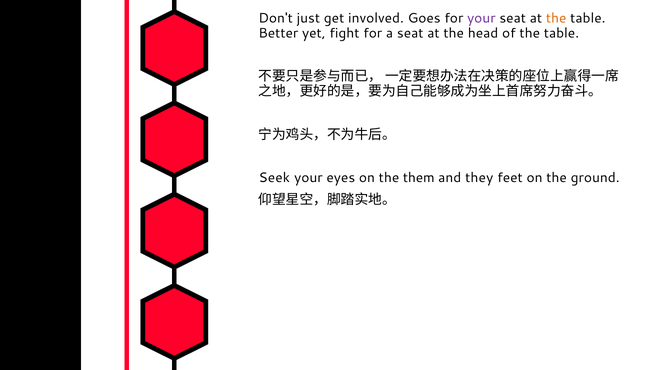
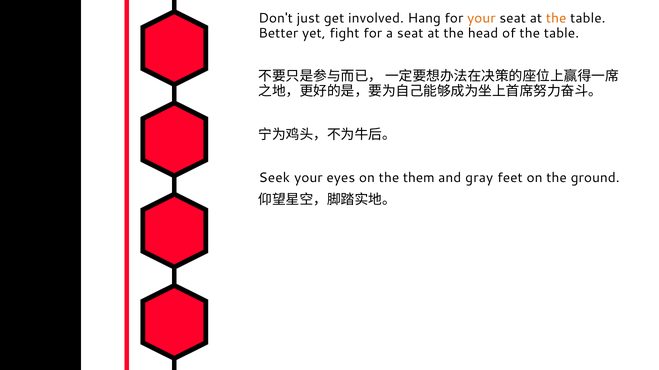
Goes: Goes -> Hang
your at (481, 18) colour: purple -> orange
they: they -> gray
